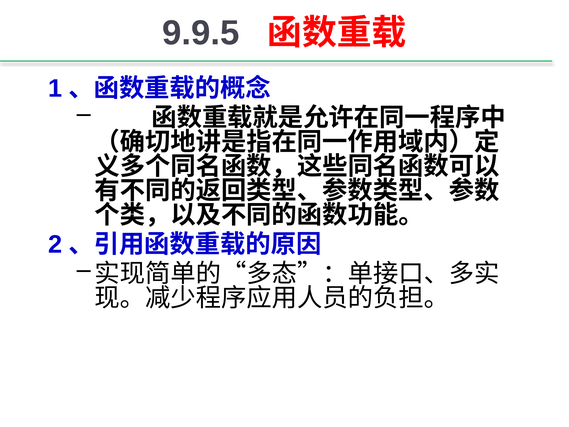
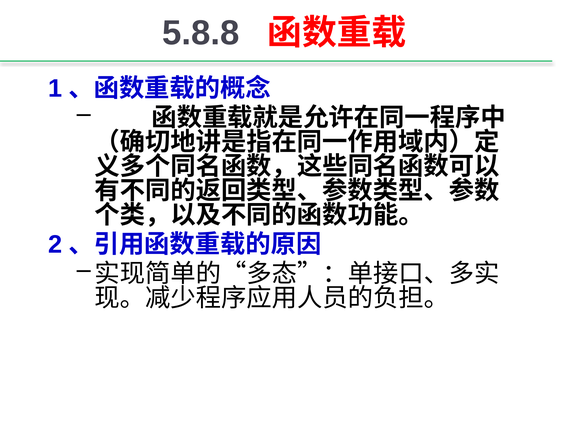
9.9.5: 9.9.5 -> 5.8.8
